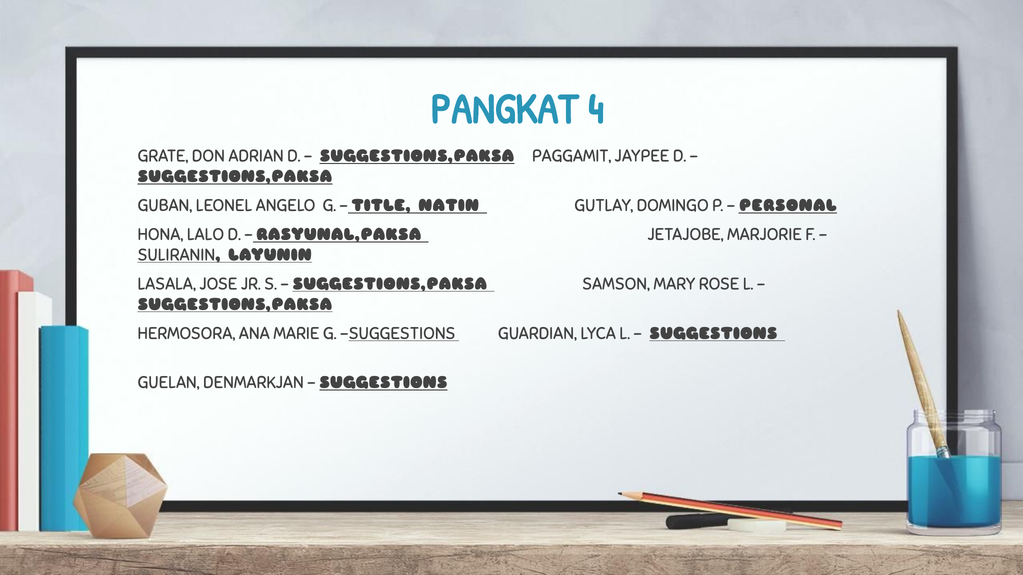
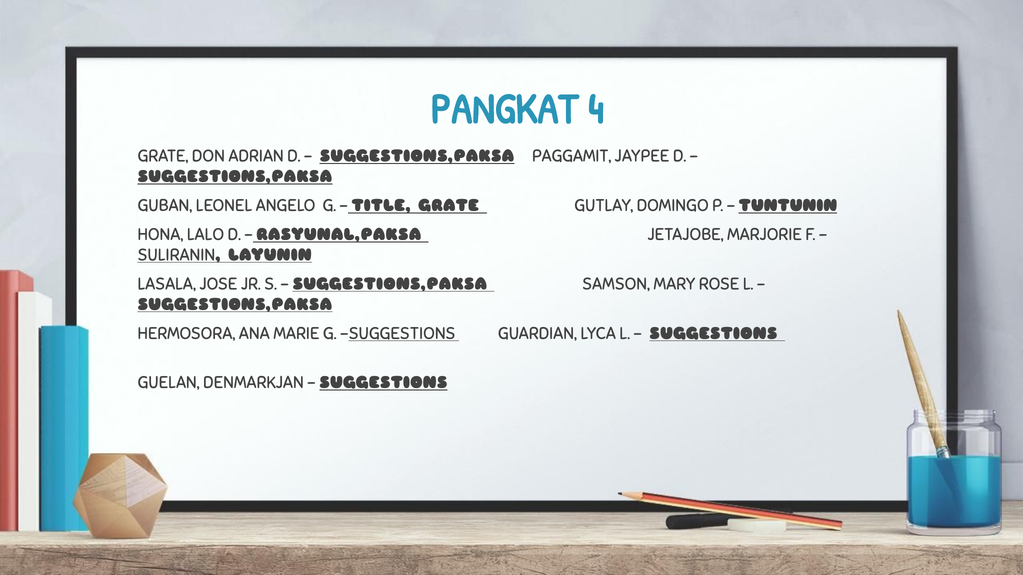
TITLE NATIN: NATIN -> GRATE
PERSONAL: PERSONAL -> TUNTUNIN
